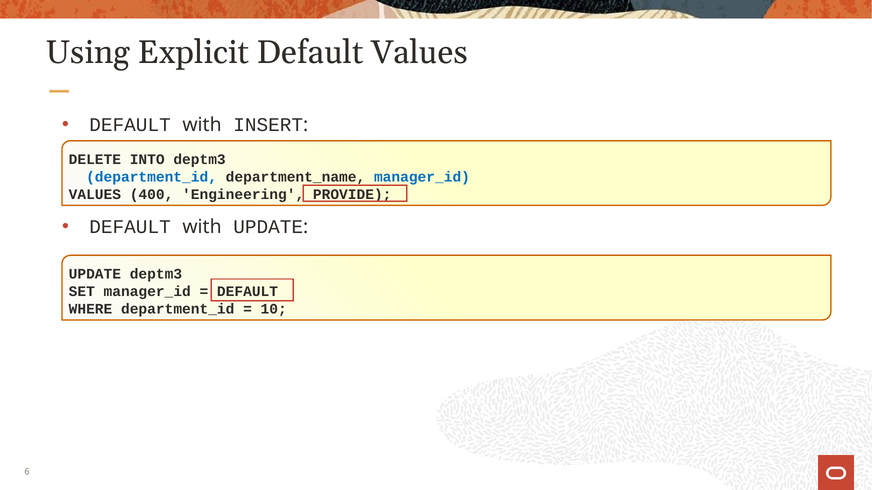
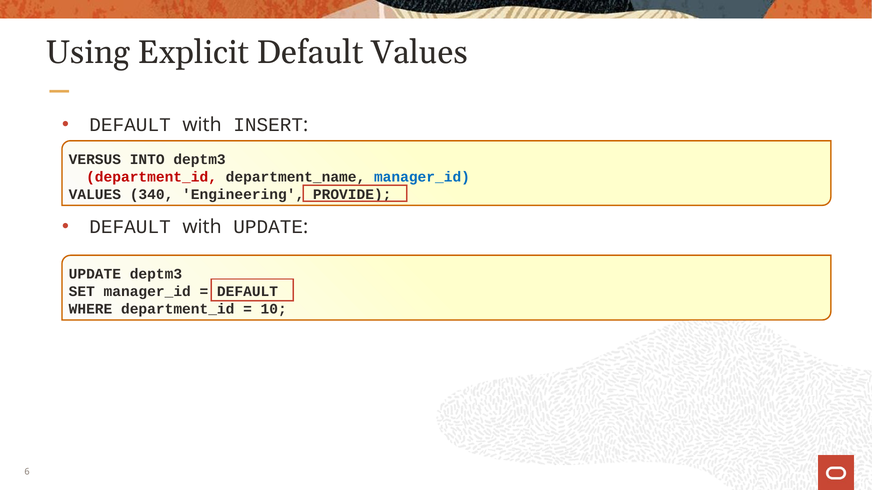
DELETE: DELETE -> VERSUS
department_id at (152, 177) colour: blue -> red
400: 400 -> 340
